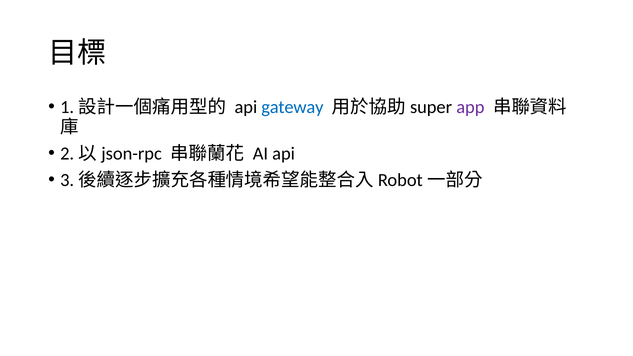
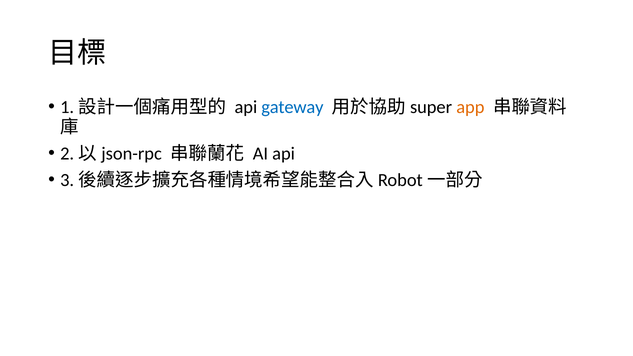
app colour: purple -> orange
